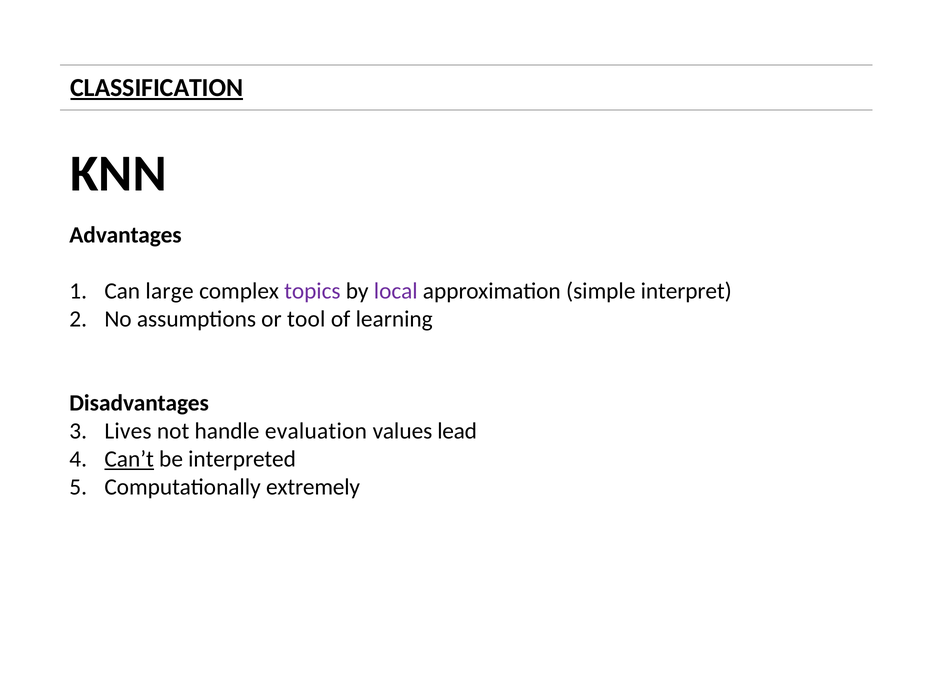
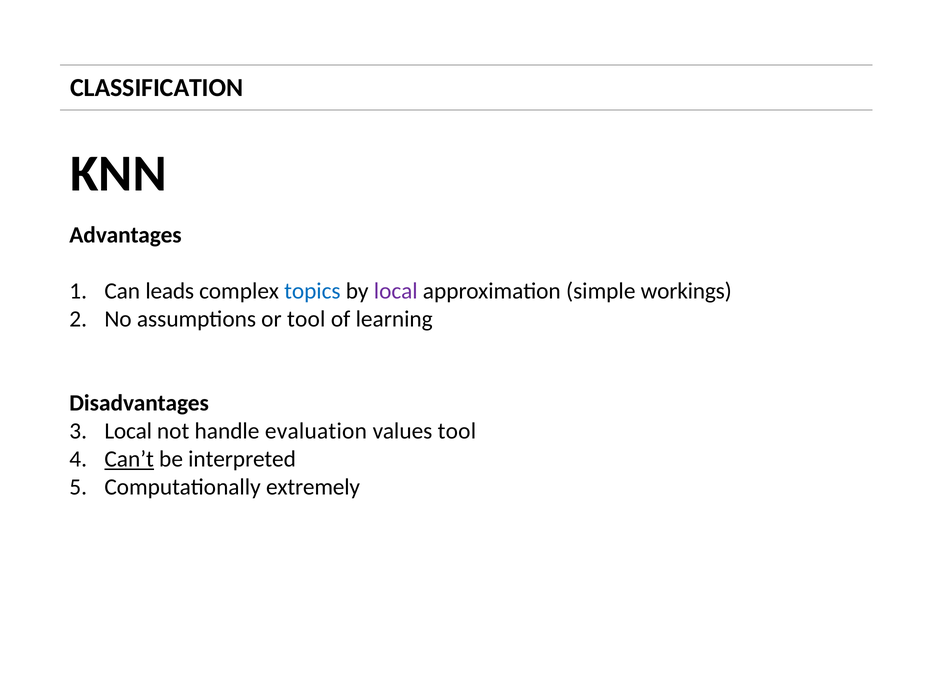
CLASSIFICATION underline: present -> none
large: large -> leads
topics colour: purple -> blue
interpret: interpret -> workings
Lives at (128, 432): Lives -> Local
values lead: lead -> tool
